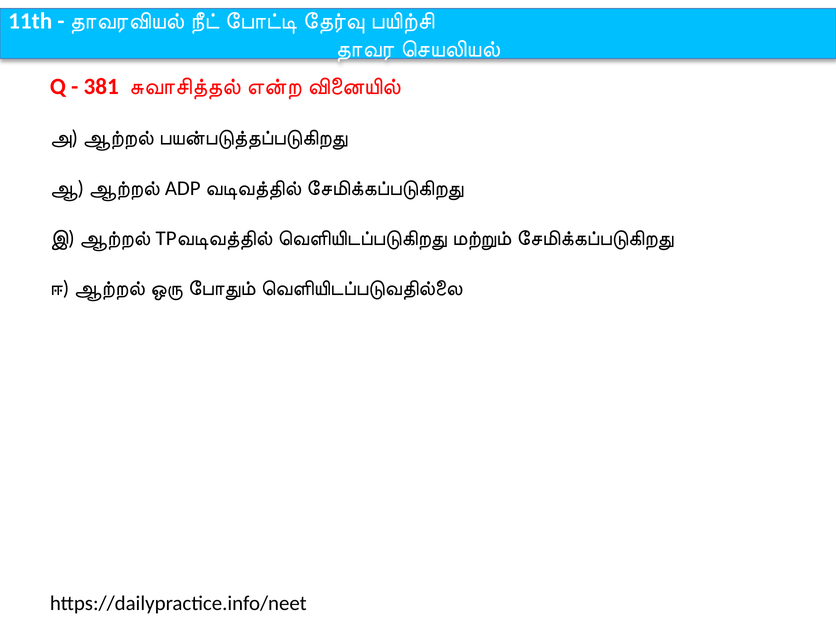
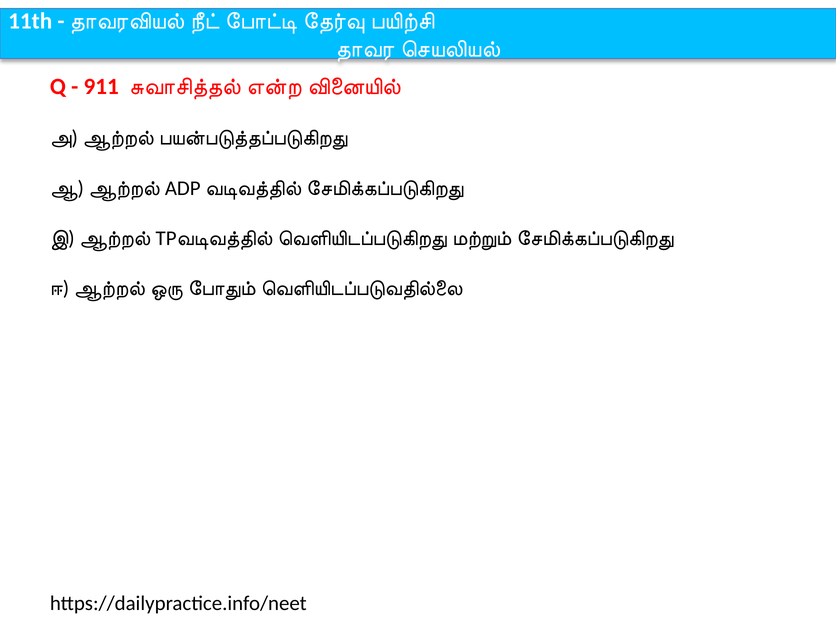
381: 381 -> 911
